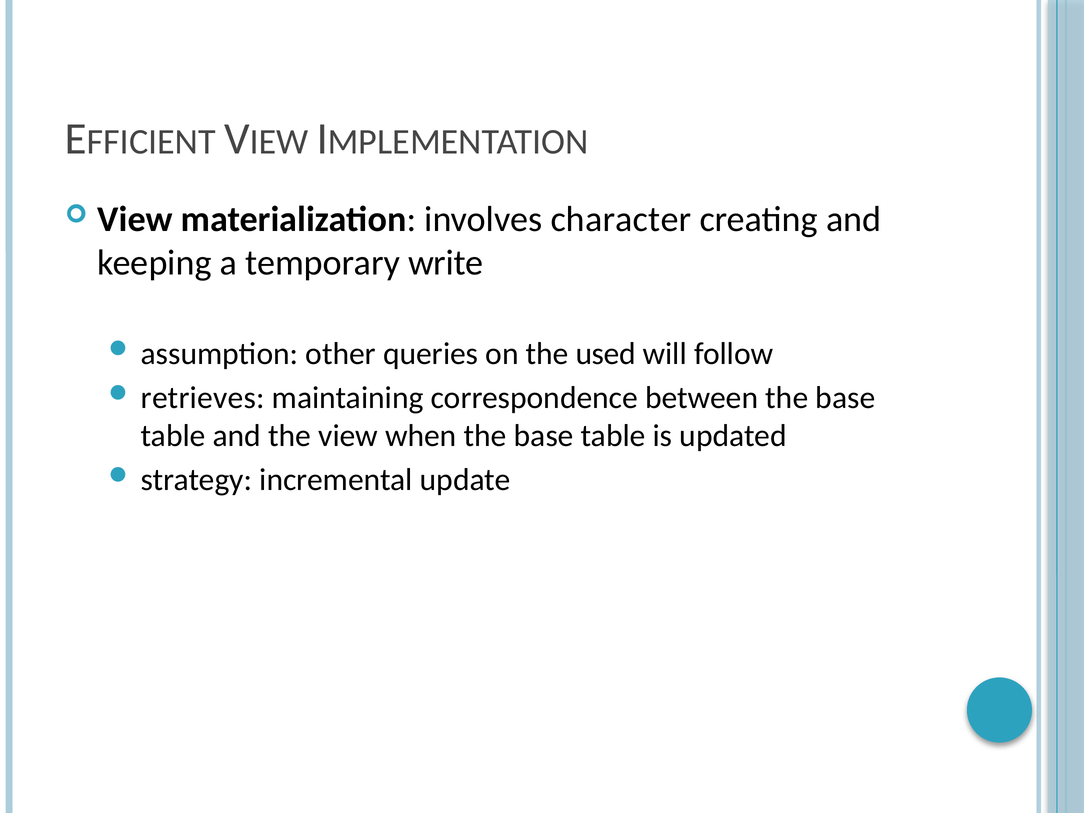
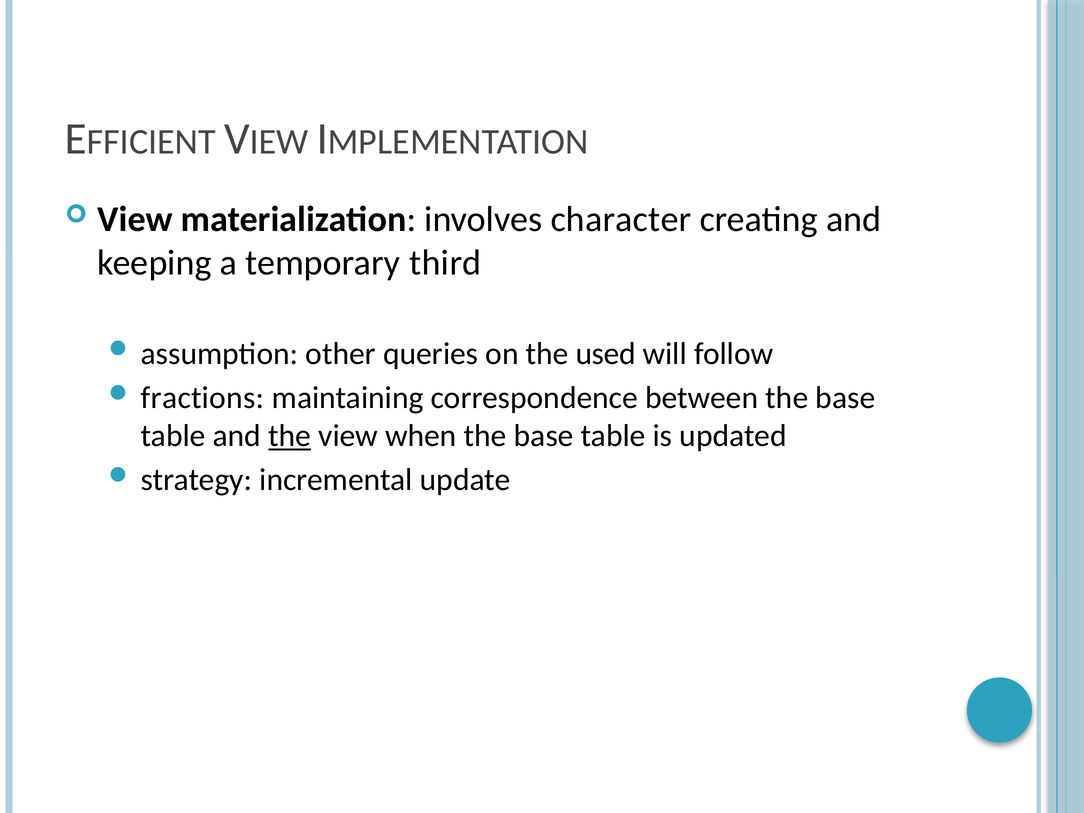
write: write -> third
retrieves: retrieves -> fractions
the at (290, 436) underline: none -> present
